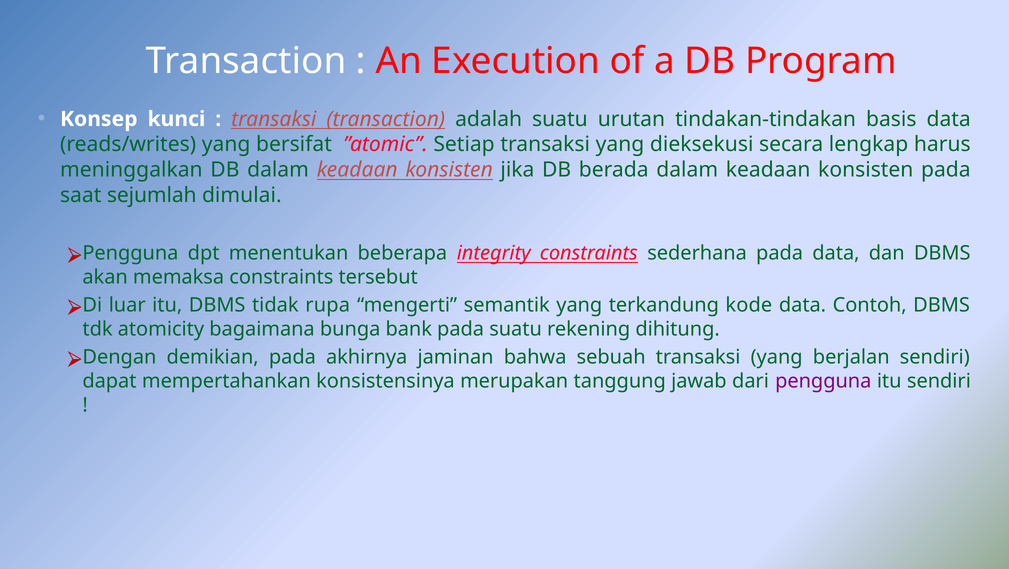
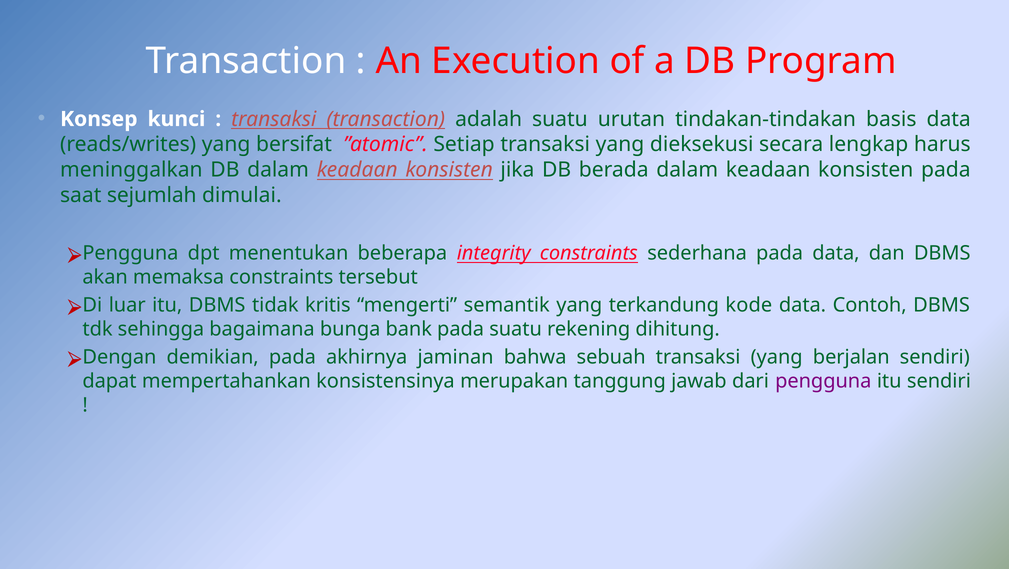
rupa: rupa -> kritis
atomicity: atomicity -> sehingga
